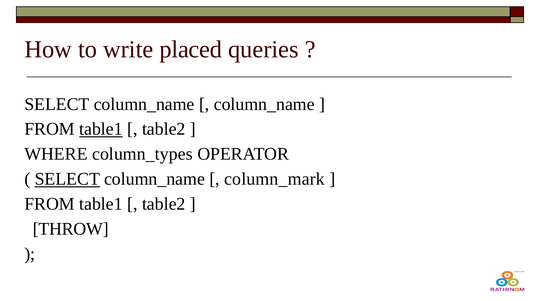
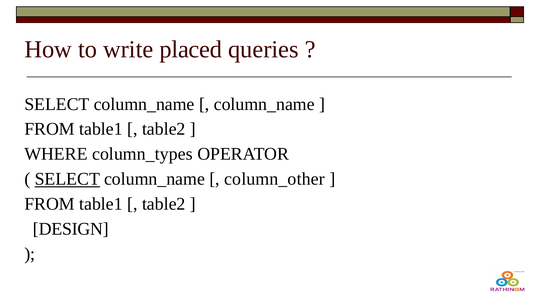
table1 at (101, 129) underline: present -> none
column_mark: column_mark -> column_other
THROW: THROW -> DESIGN
